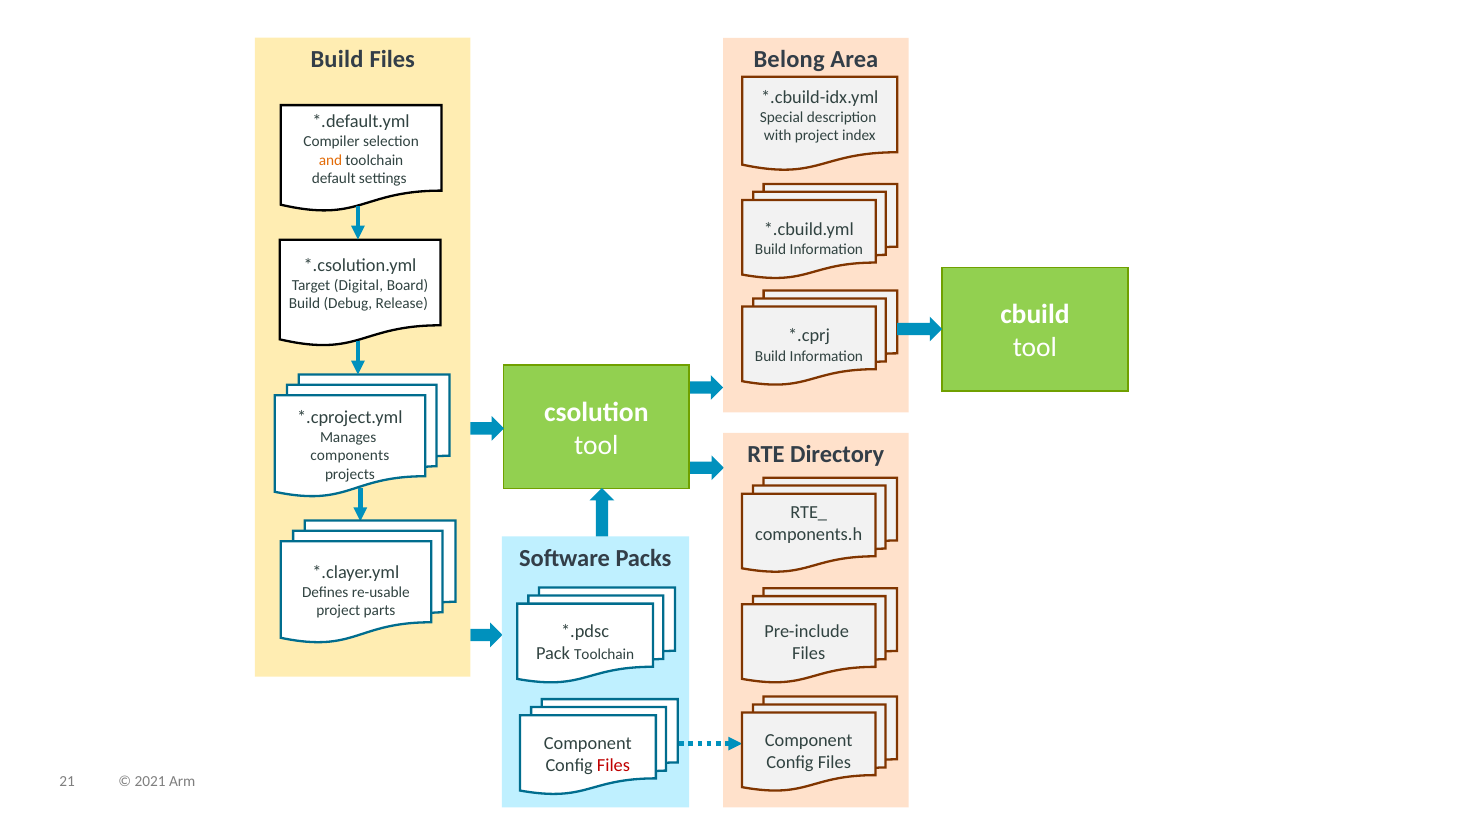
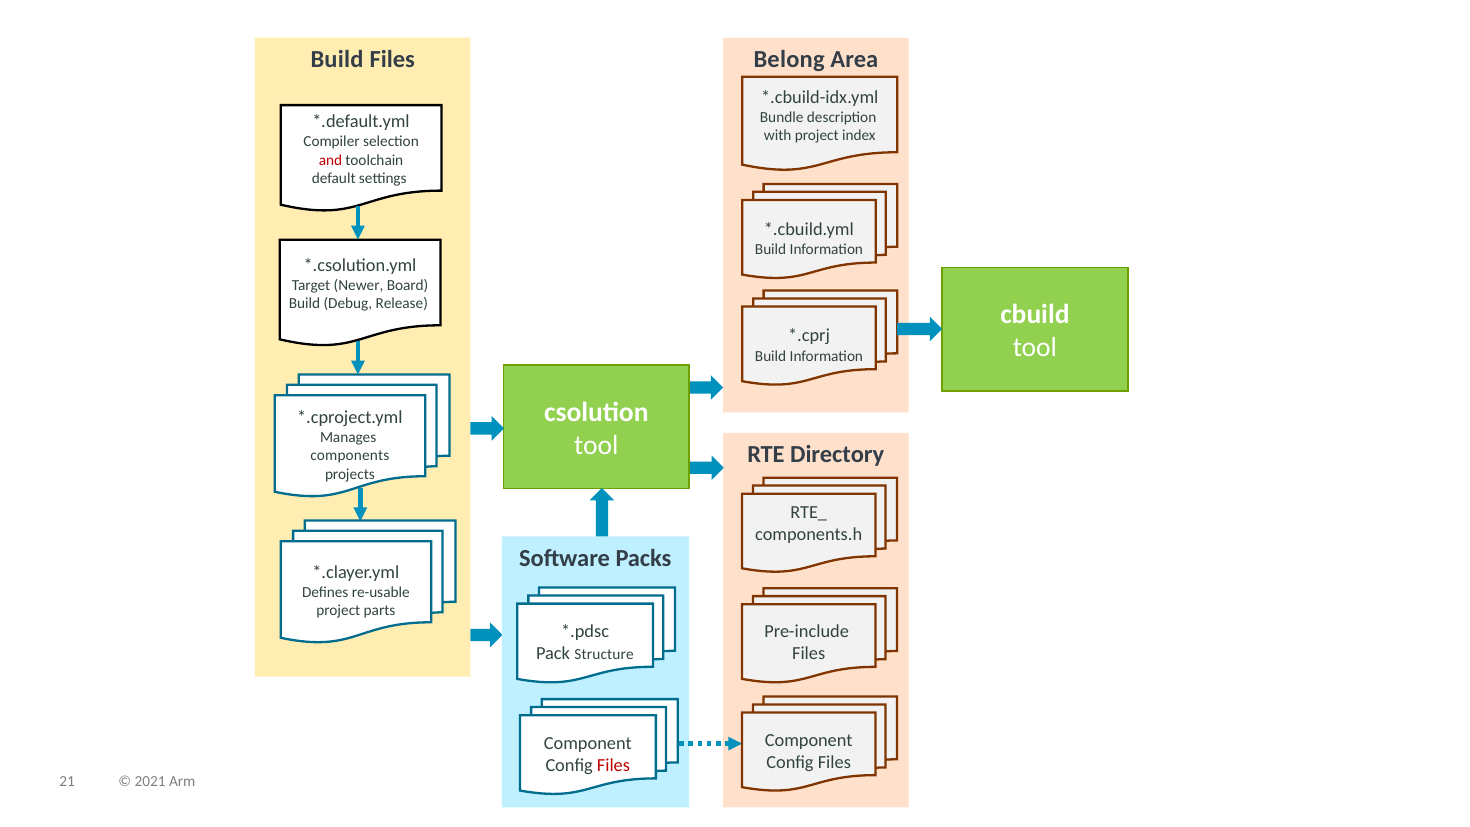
Special: Special -> Bundle
and colour: orange -> red
Digital: Digital -> Newer
Pack Toolchain: Toolchain -> Structure
